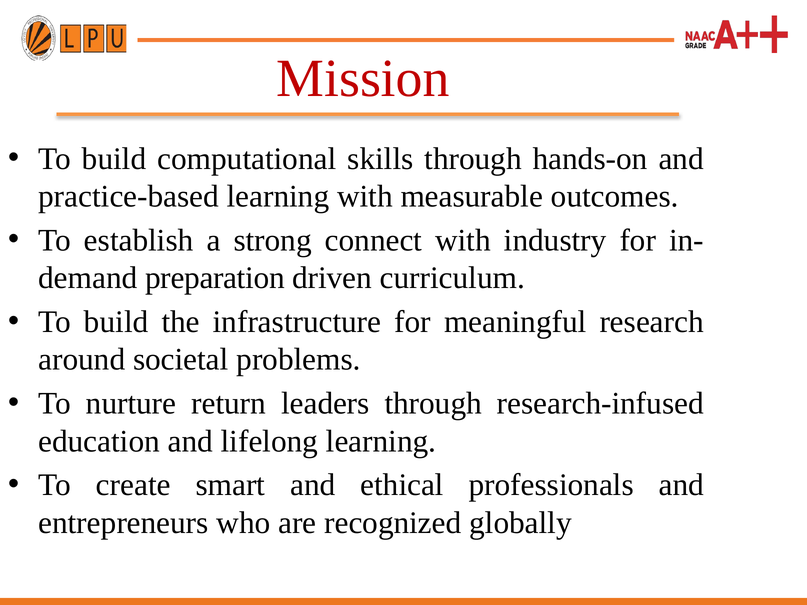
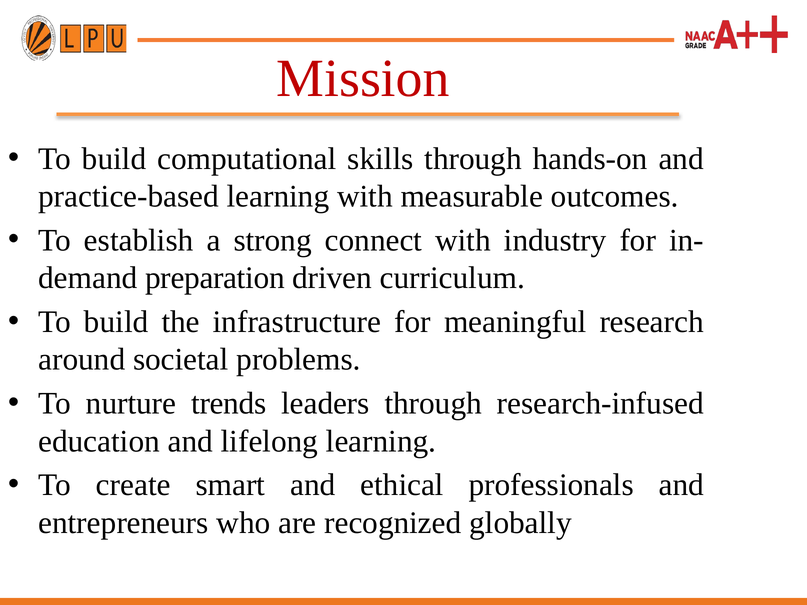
return: return -> trends
